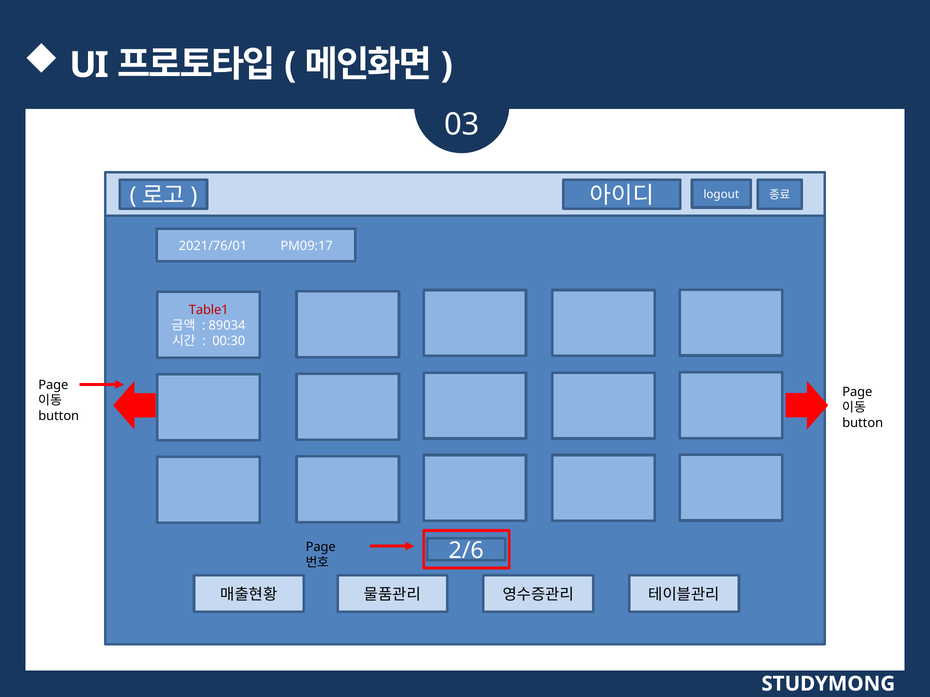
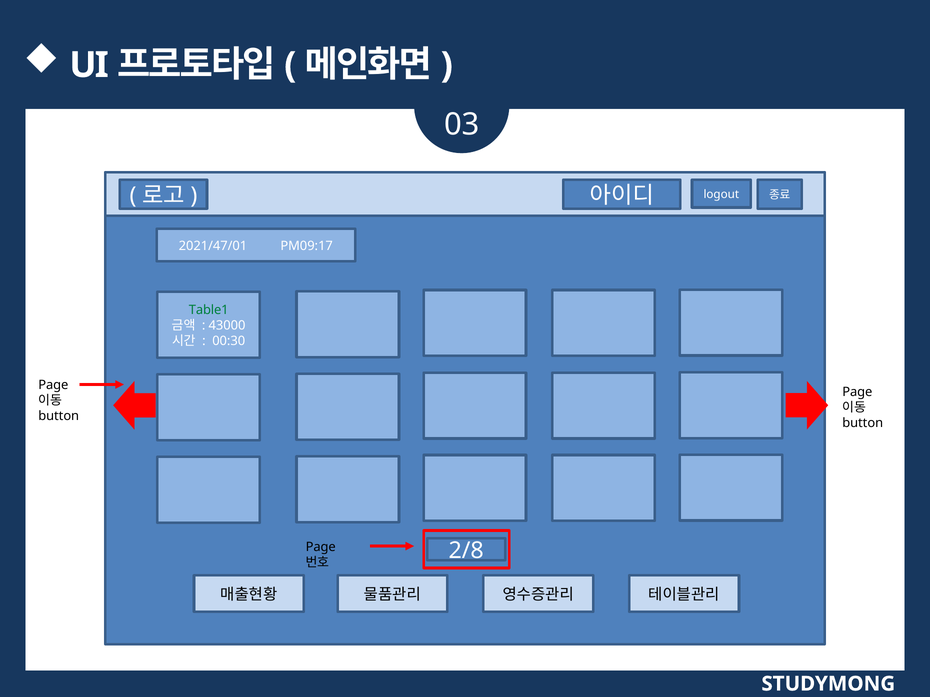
2021/76/01: 2021/76/01 -> 2021/47/01
Table1 colour: red -> green
89034: 89034 -> 43000
2/6: 2/6 -> 2/8
